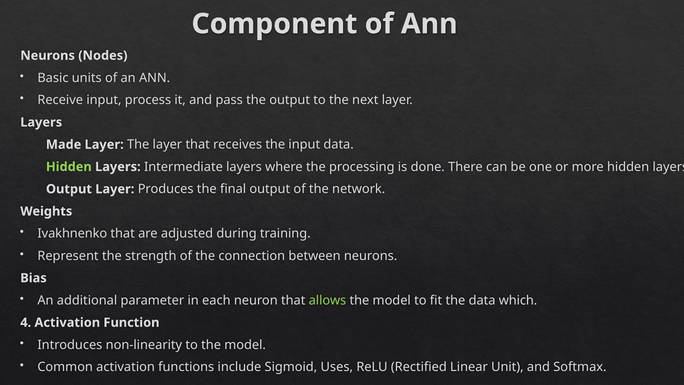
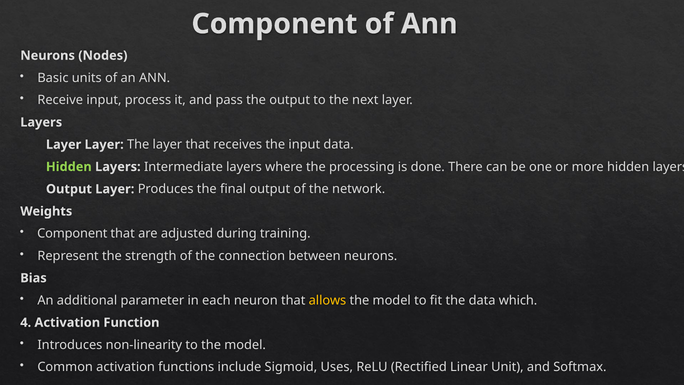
Made at (64, 144): Made -> Layer
Ivakhnenko at (72, 233): Ivakhnenko -> Component
allows colour: light green -> yellow
